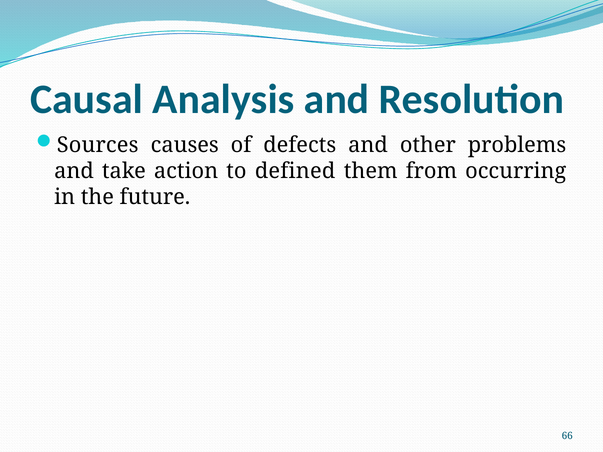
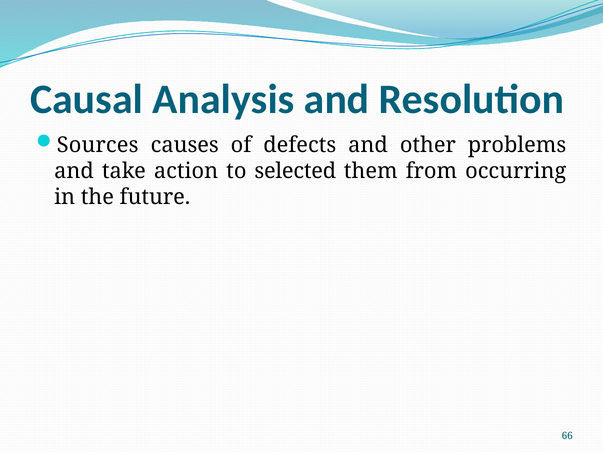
defined: defined -> selected
